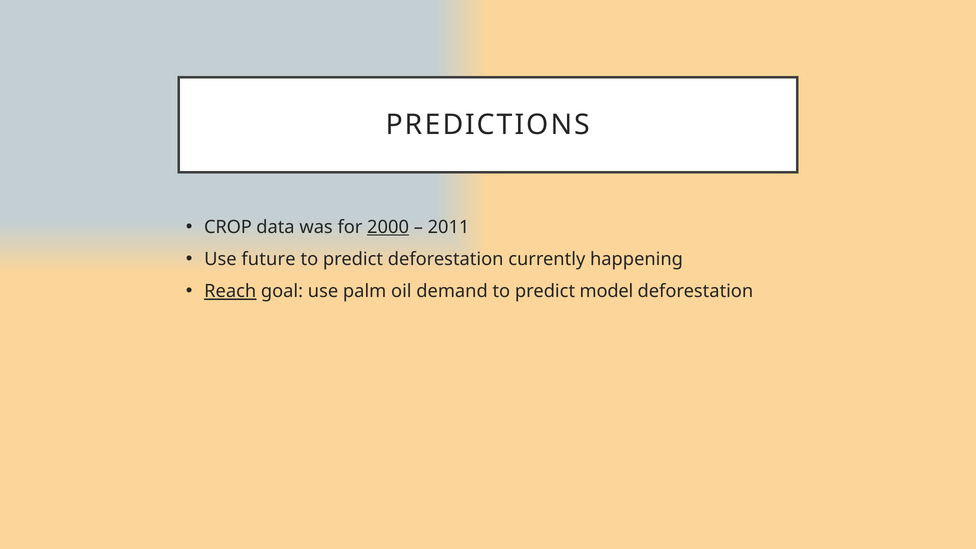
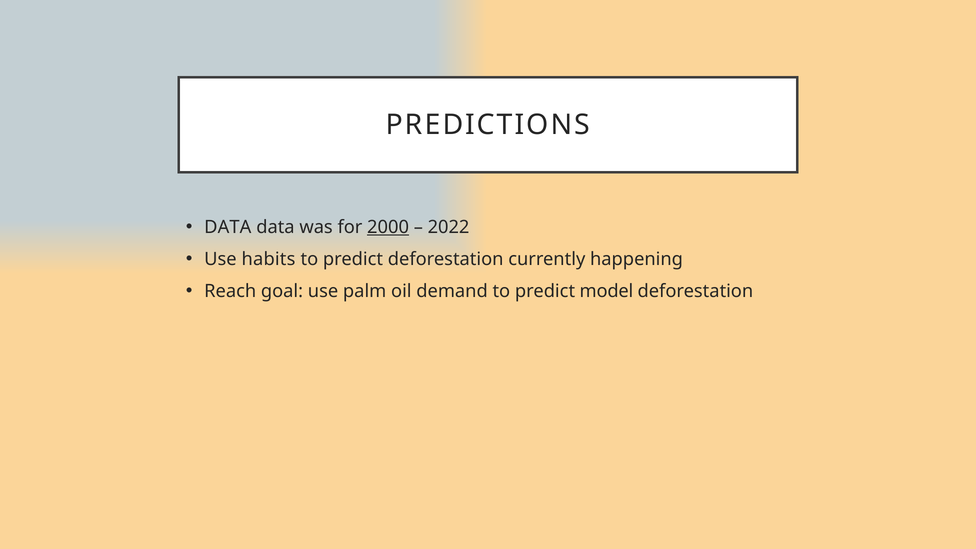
CROP at (228, 227): CROP -> DATA
2011: 2011 -> 2022
future: future -> habits
Reach underline: present -> none
